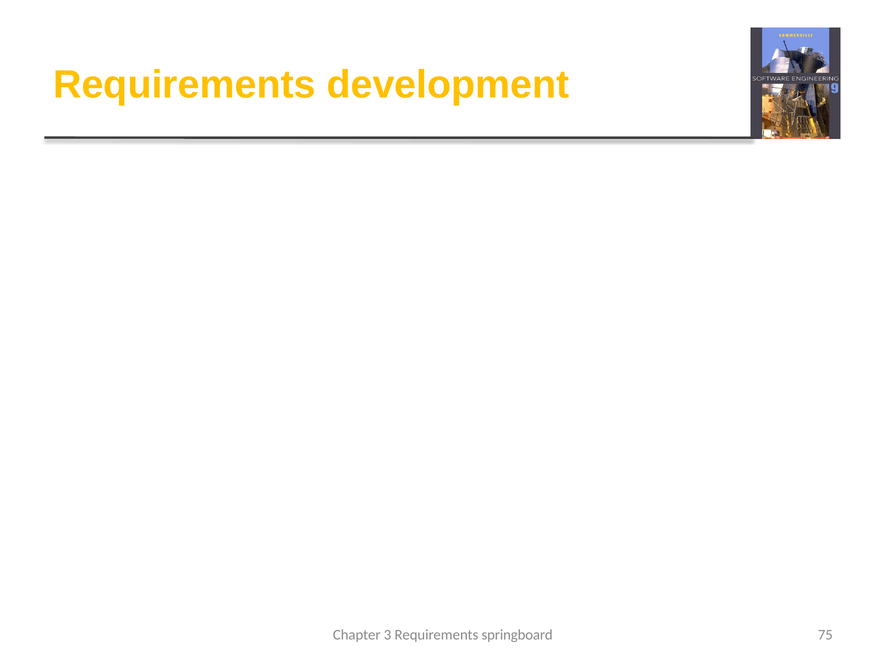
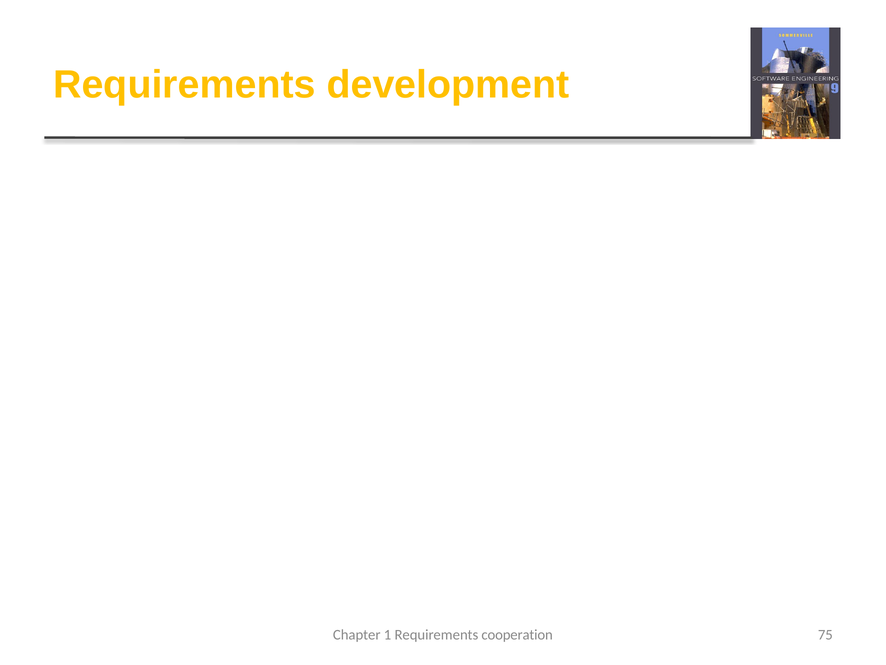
3: 3 -> 1
springboard: springboard -> cooperation
